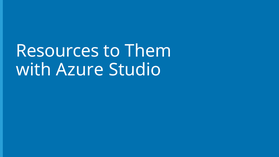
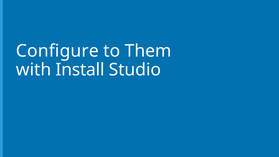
Resources: Resources -> Configure
Azure: Azure -> Install
